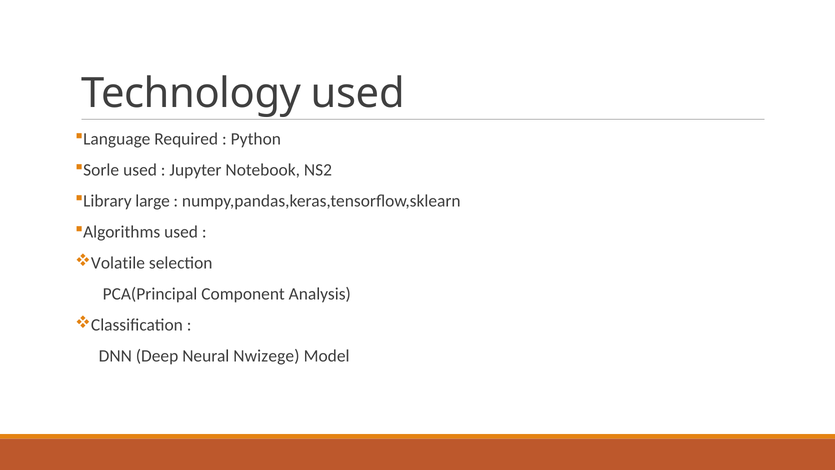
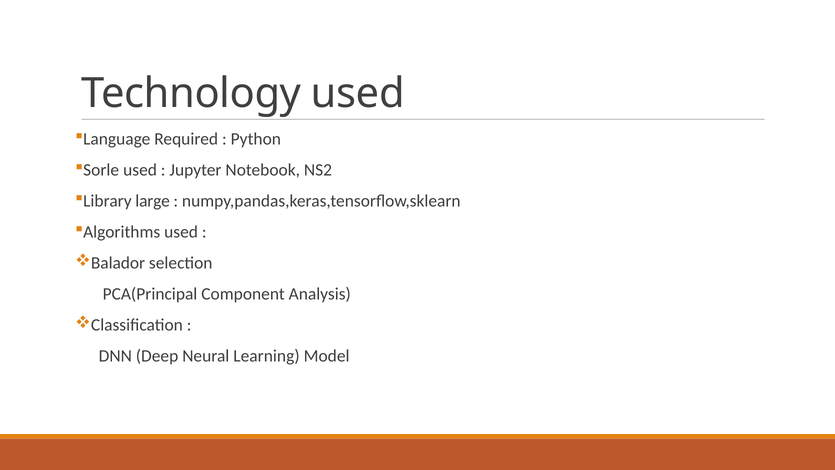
Volatile: Volatile -> Balador
Nwizege: Nwizege -> Learning
